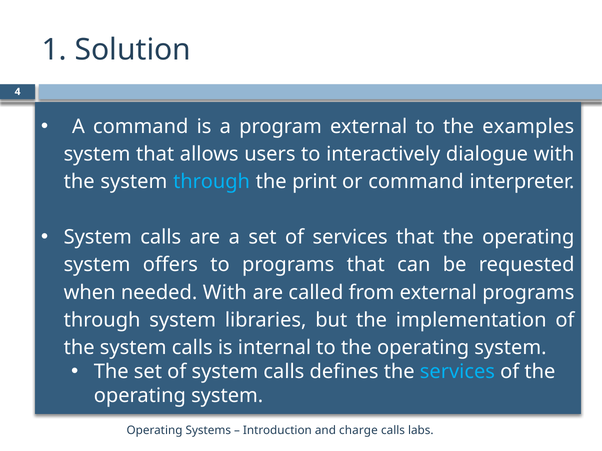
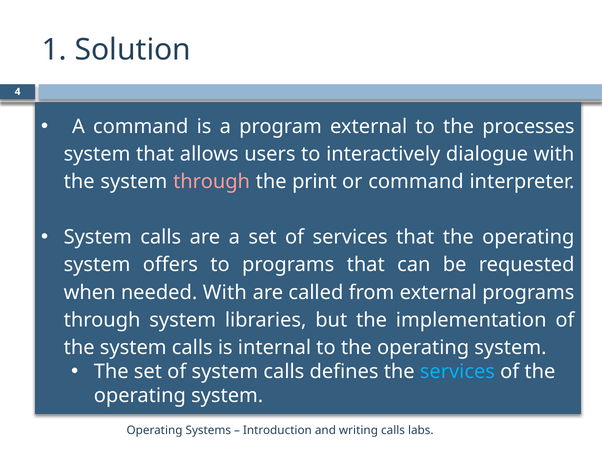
examples: examples -> processes
through at (212, 182) colour: light blue -> pink
charge: charge -> writing
